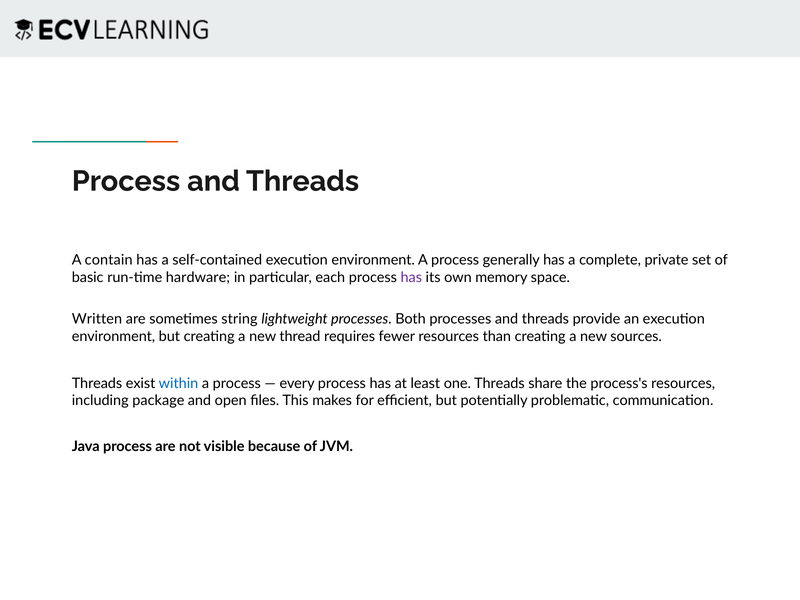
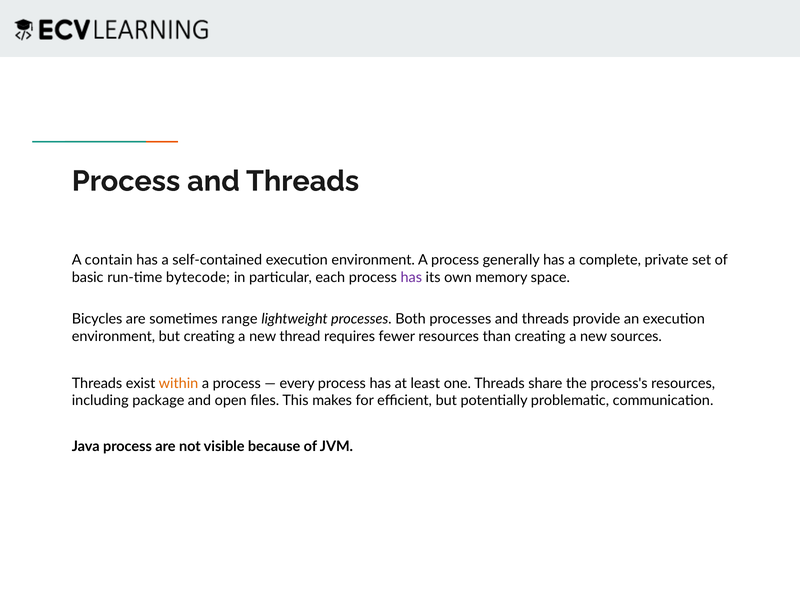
hardware: hardware -> bytecode
Written: Written -> Bicycles
string: string -> range
within colour: blue -> orange
